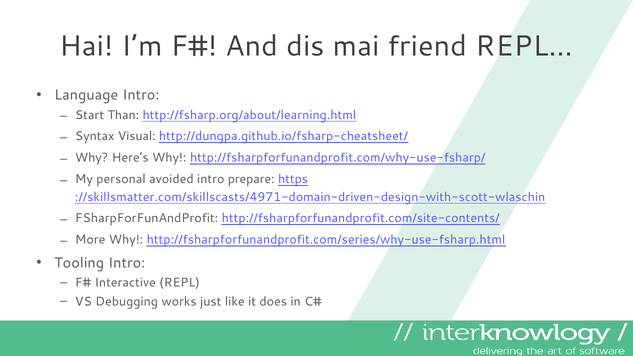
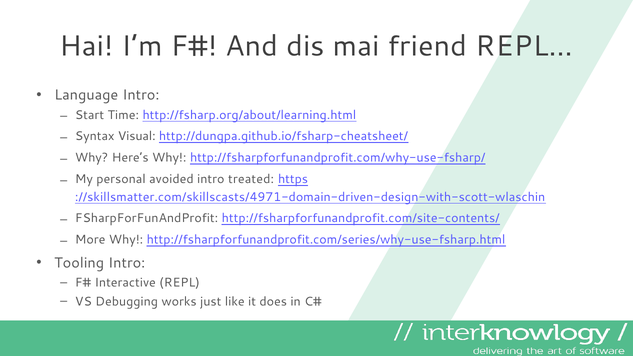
Than: Than -> Time
prepare: prepare -> treated
